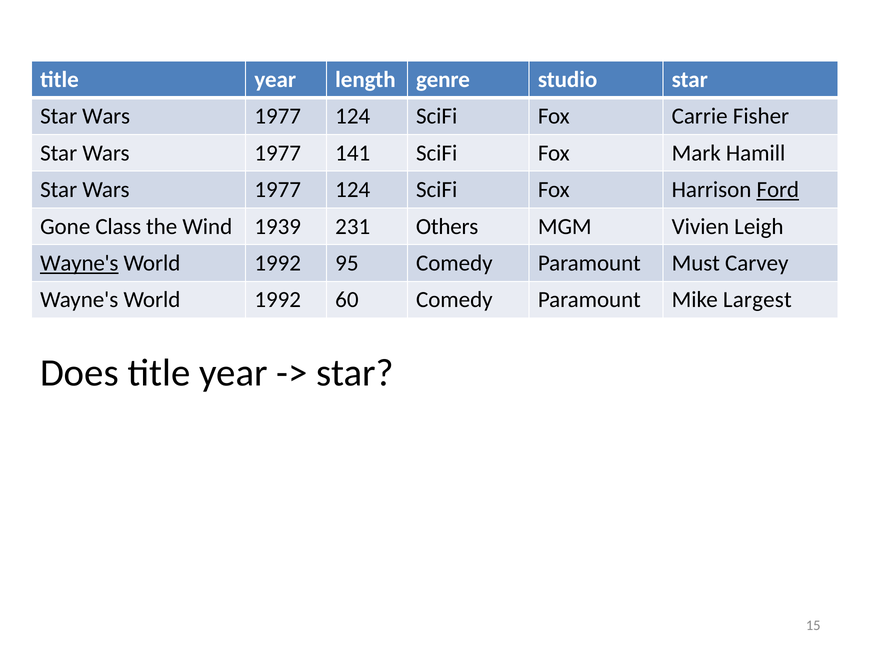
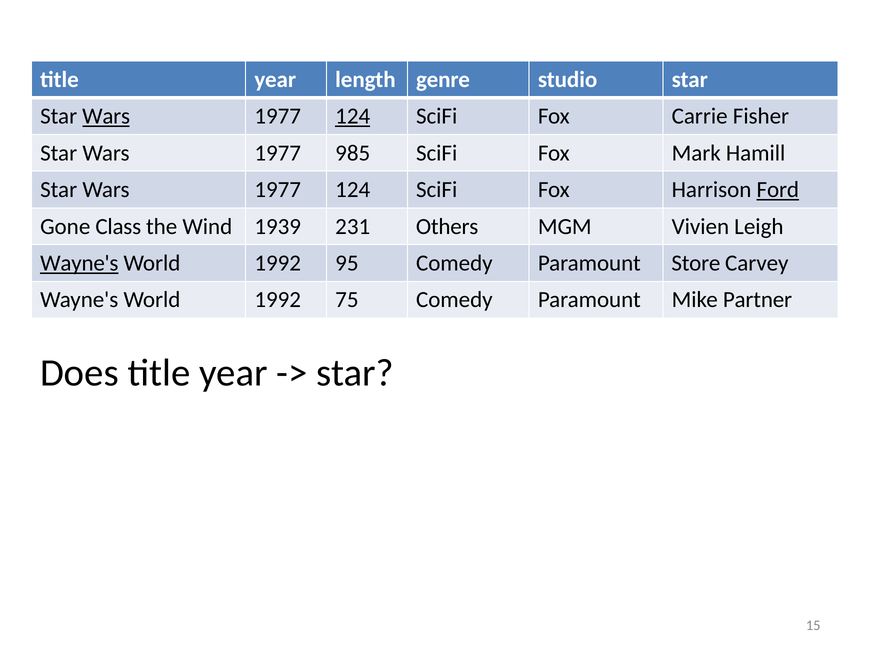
Wars at (106, 116) underline: none -> present
124 at (353, 116) underline: none -> present
141: 141 -> 985
Must: Must -> Store
60: 60 -> 75
Largest: Largest -> Partner
